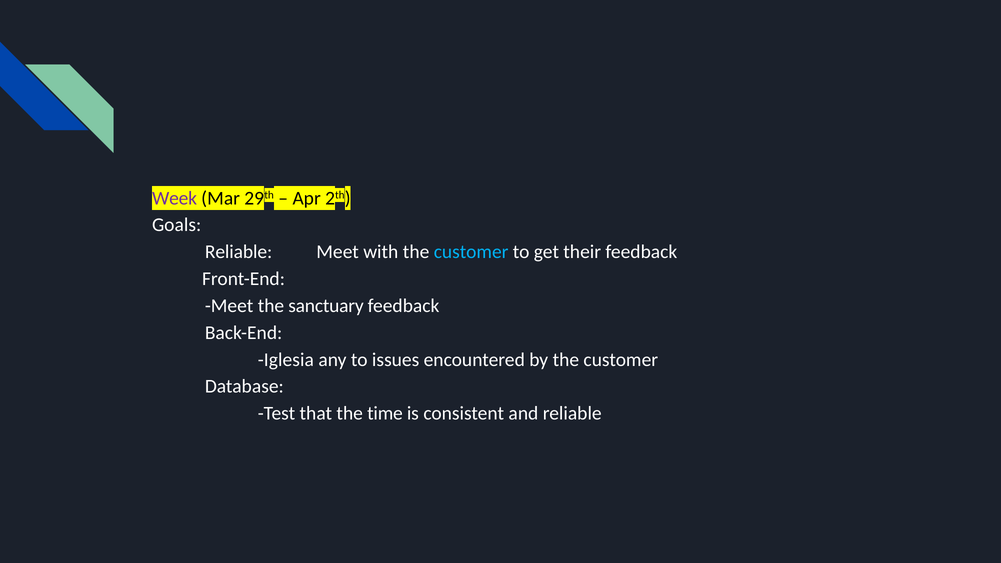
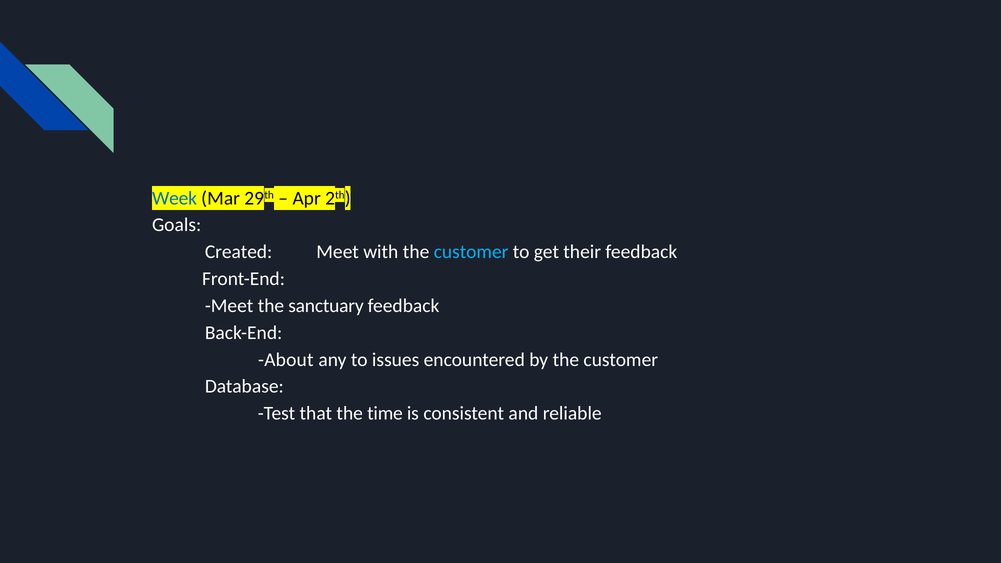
Week colour: purple -> blue
Reliable at (239, 252): Reliable -> Created
Iglesia: Iglesia -> About
